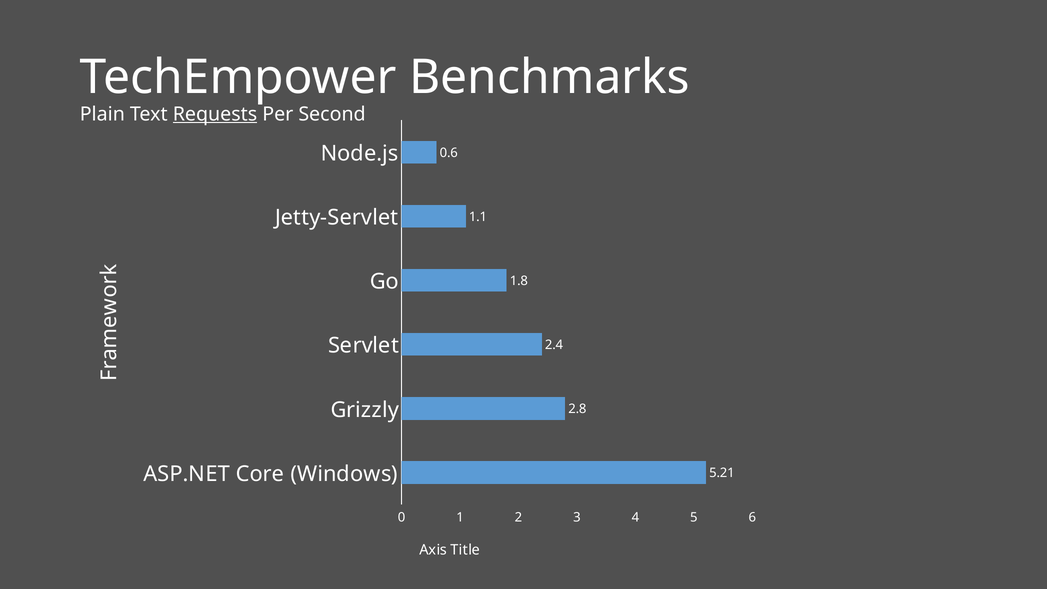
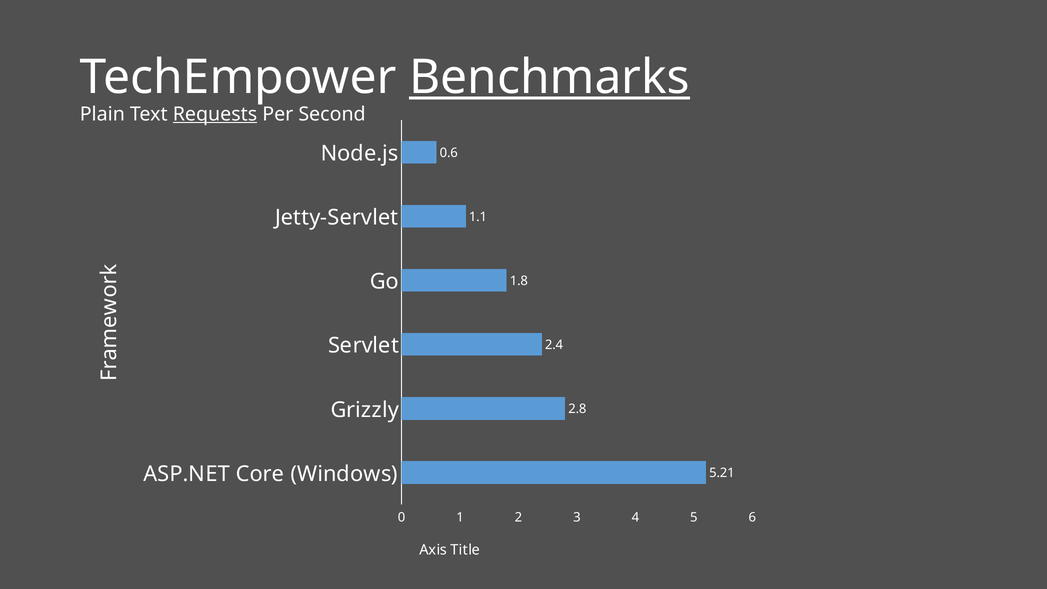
Benchmarks underline: none -> present
